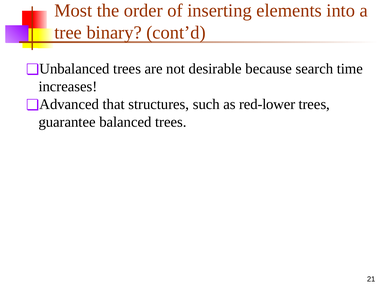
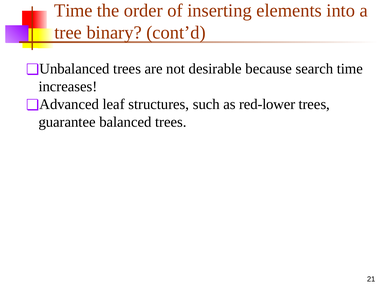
Most at (73, 10): Most -> Time
that: that -> leaf
